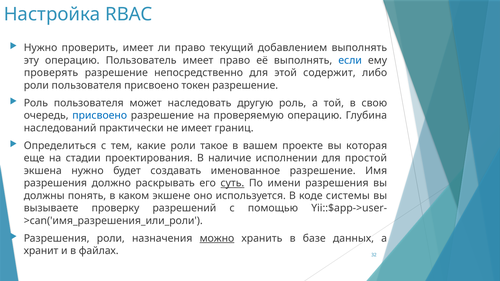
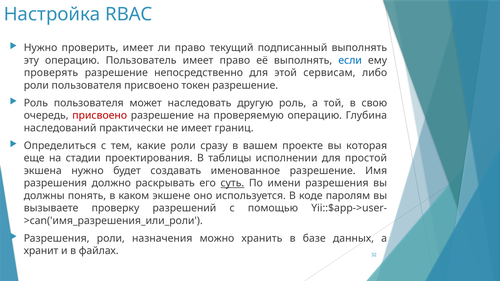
добавлением: добавлением -> подписанный
содержит: содержит -> сервисам
присвоено at (100, 116) colour: blue -> red
такое: такое -> сразу
наличие: наличие -> таблицы
системы: системы -> паролям
можно underline: present -> none
